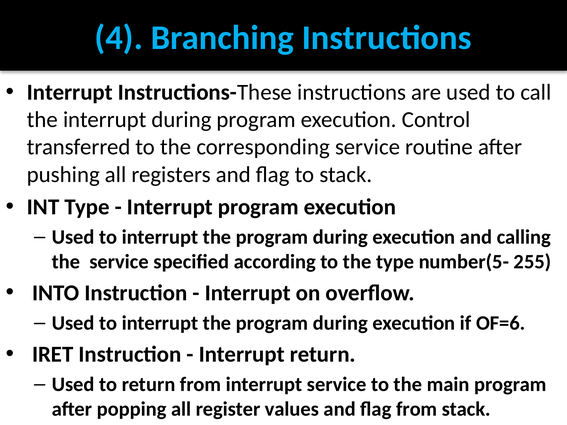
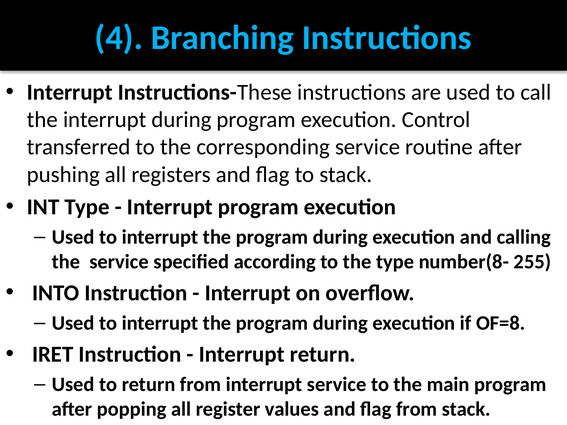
number(5-: number(5- -> number(8-
OF=6: OF=6 -> OF=8
